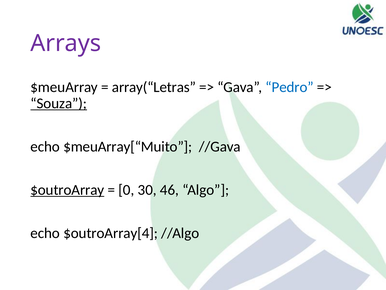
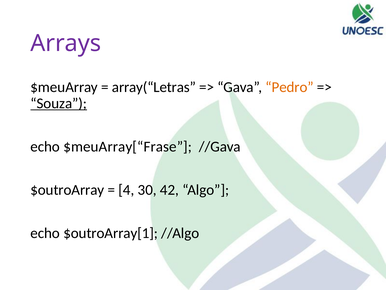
Pedro colour: blue -> orange
$meuArray[“Muito: $meuArray[“Muito -> $meuArray[“Frase
$outroArray underline: present -> none
0: 0 -> 4
46: 46 -> 42
$outroArray[4: $outroArray[4 -> $outroArray[1
